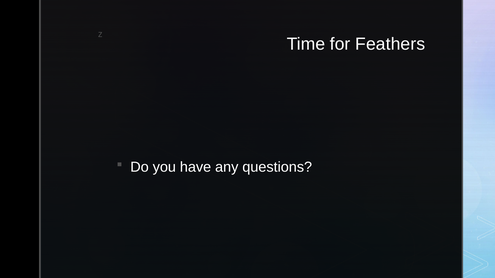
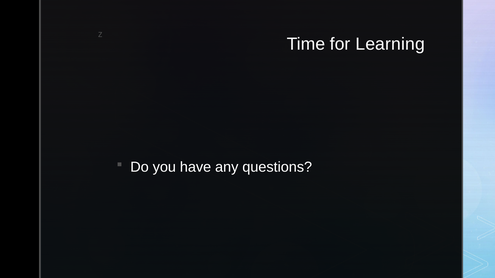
Feathers: Feathers -> Learning
